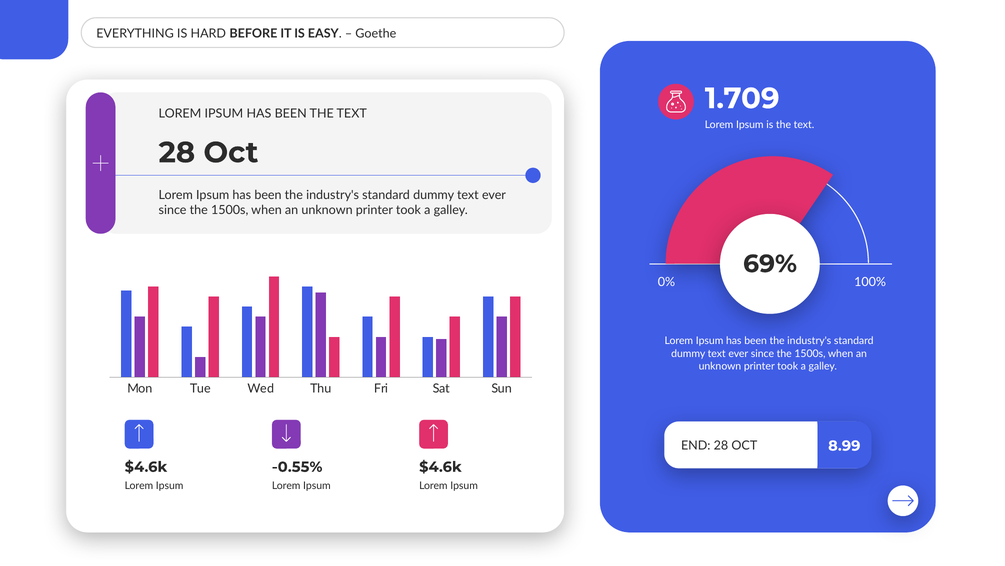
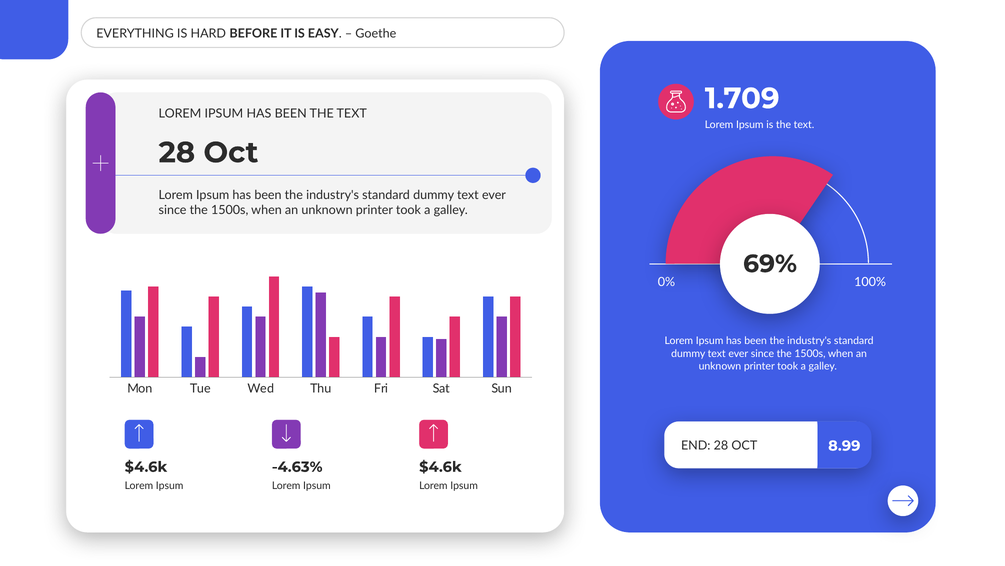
-0.55%: -0.55% -> -4.63%
